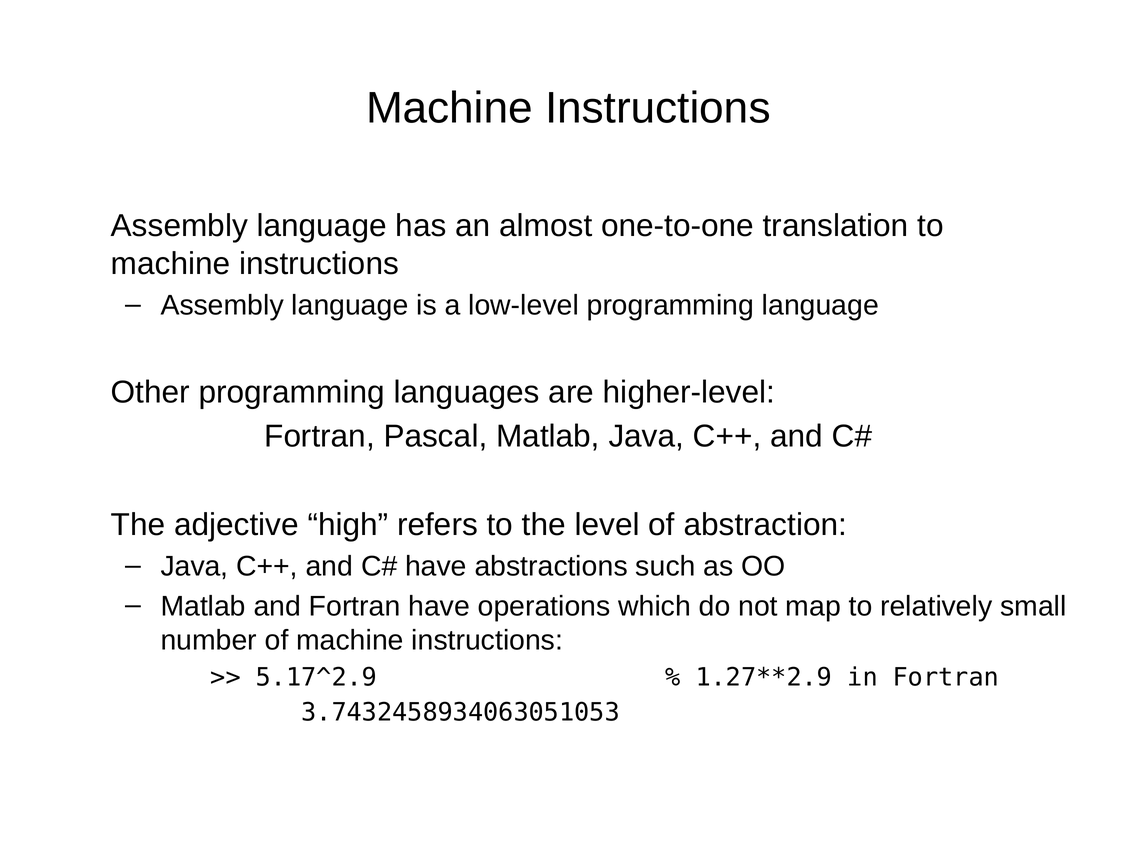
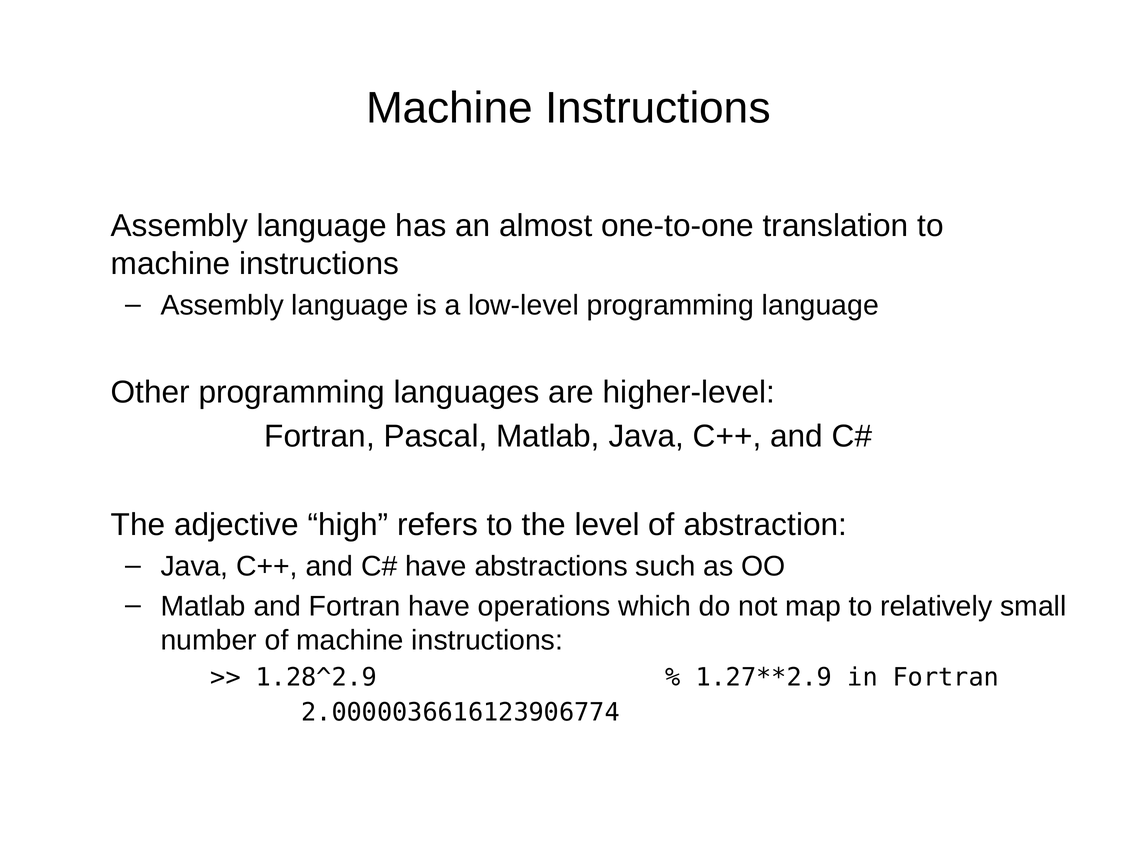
5.17^2.9: 5.17^2.9 -> 1.28^2.9
3.7432458934063051053: 3.7432458934063051053 -> 2.0000036616123906774
